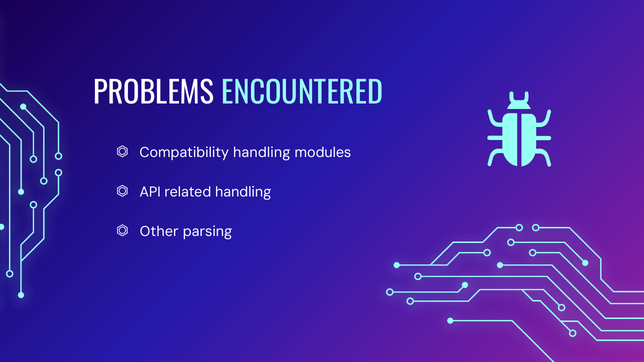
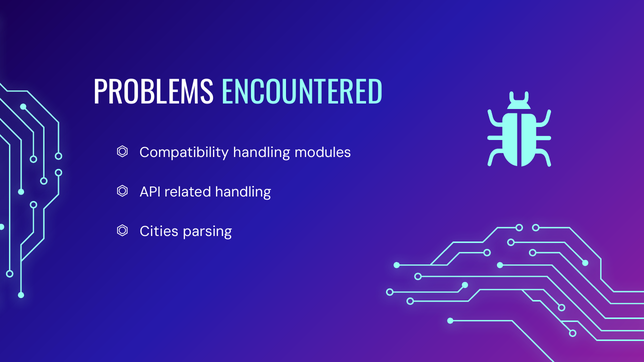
Other: Other -> Cities
